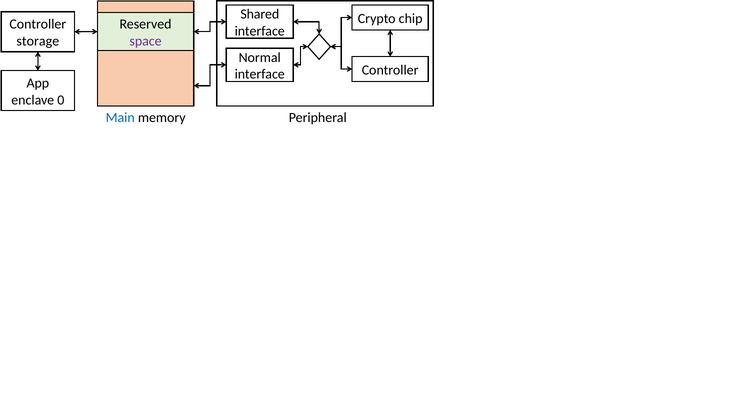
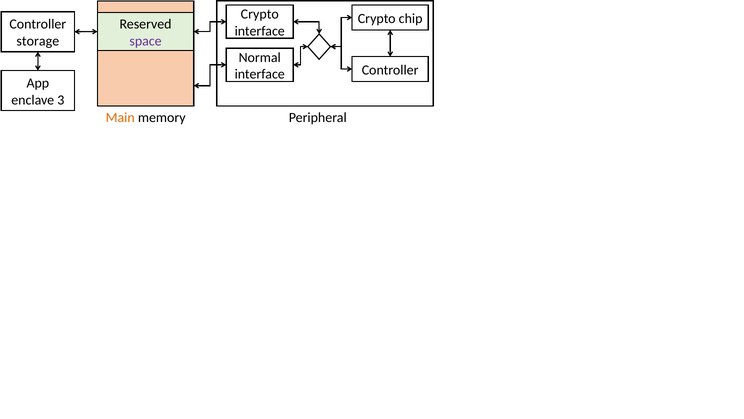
Shared at (260, 14): Shared -> Crypto
0: 0 -> 3
Main colour: blue -> orange
